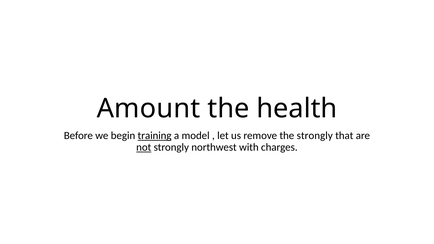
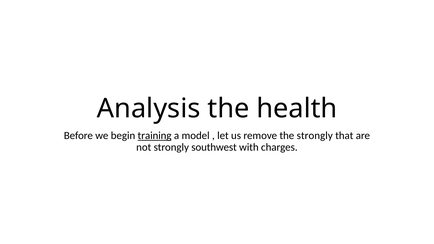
Amount: Amount -> Analysis
not underline: present -> none
northwest: northwest -> southwest
